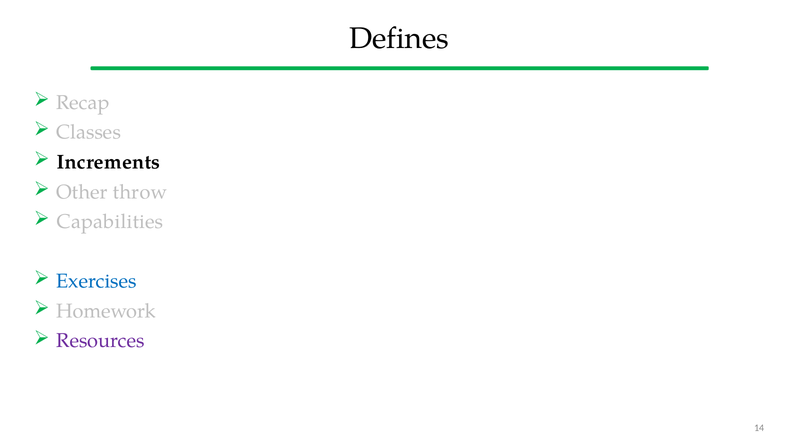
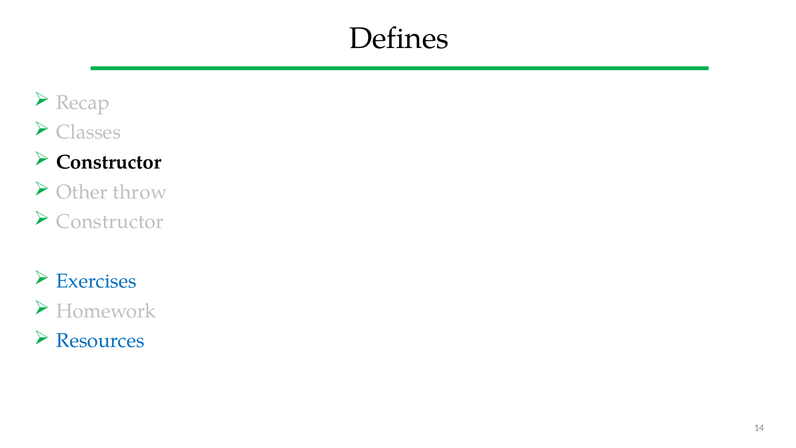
Increments at (108, 162): Increments -> Constructor
Capabilities at (110, 222): Capabilities -> Constructor
Resources colour: purple -> blue
